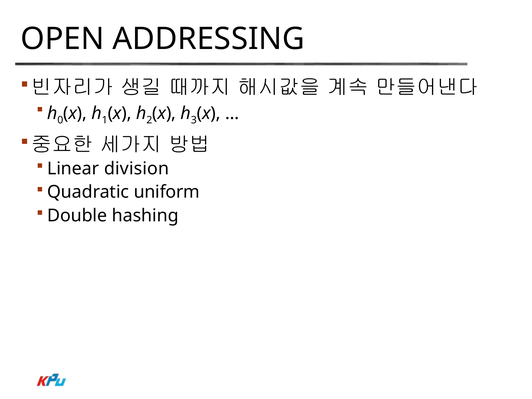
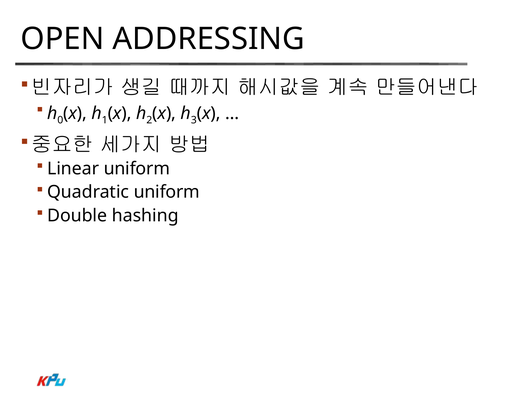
Linear division: division -> uniform
